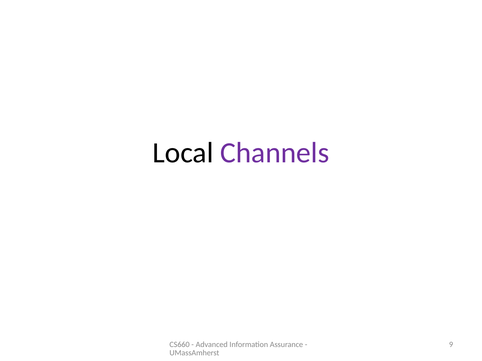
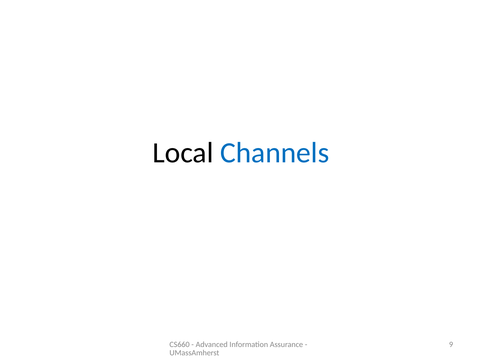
Channels colour: purple -> blue
